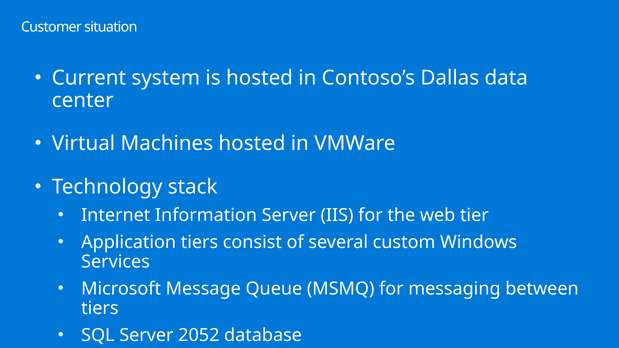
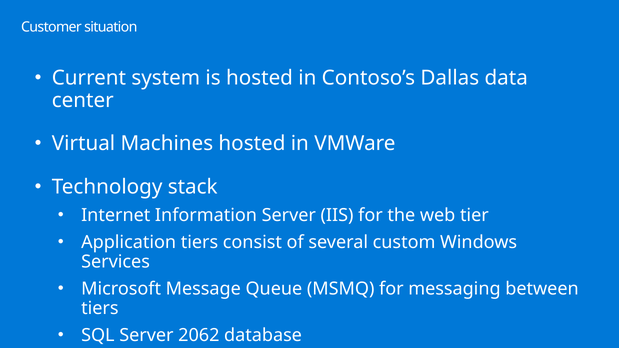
2052: 2052 -> 2062
